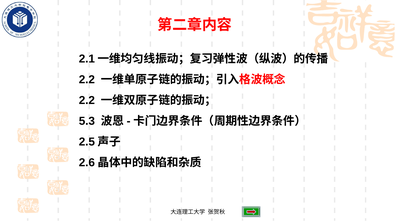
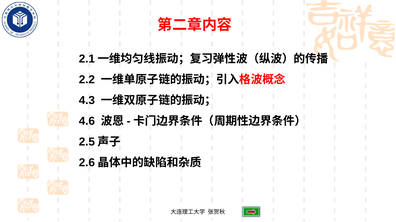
2.2 at (87, 101): 2.2 -> 4.3
5.3: 5.3 -> 4.6
